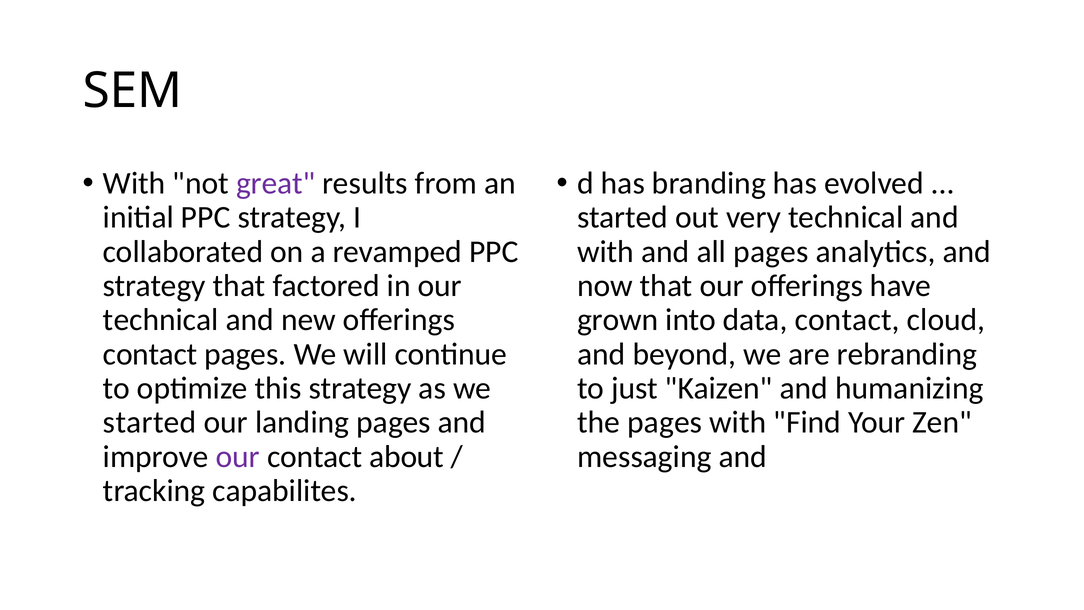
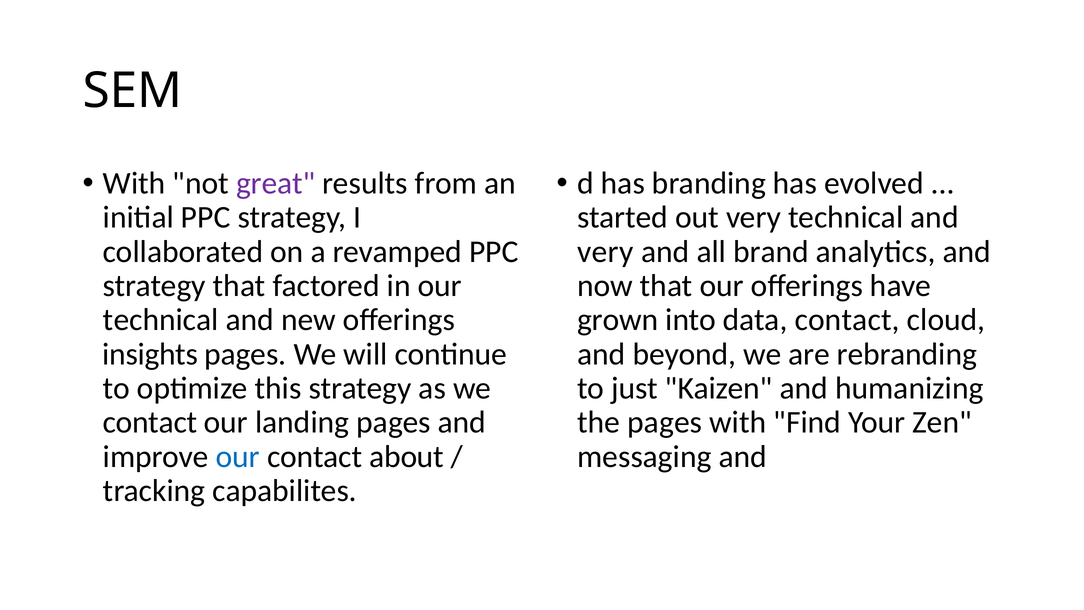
with at (606, 252): with -> very
all pages: pages -> brand
contact at (150, 354): contact -> insights
started at (150, 422): started -> contact
our at (238, 456) colour: purple -> blue
